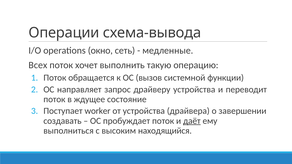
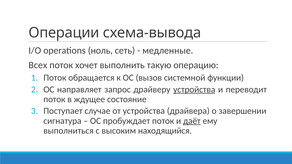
окно: окно -> ноль
устройства at (194, 90) underline: none -> present
worker: worker -> случае
создавать: создавать -> сигнатура
